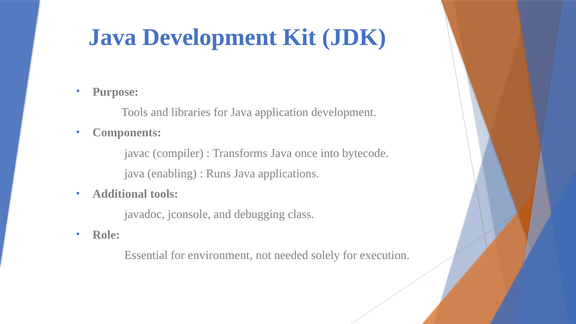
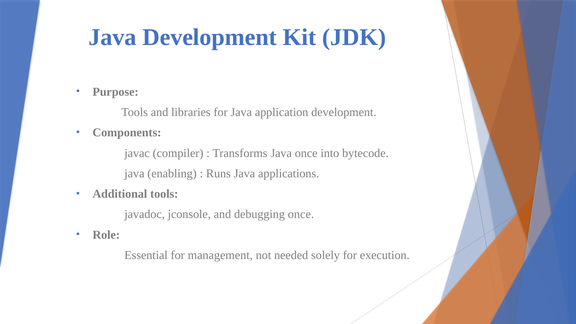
debugging class: class -> once
environment: environment -> management
